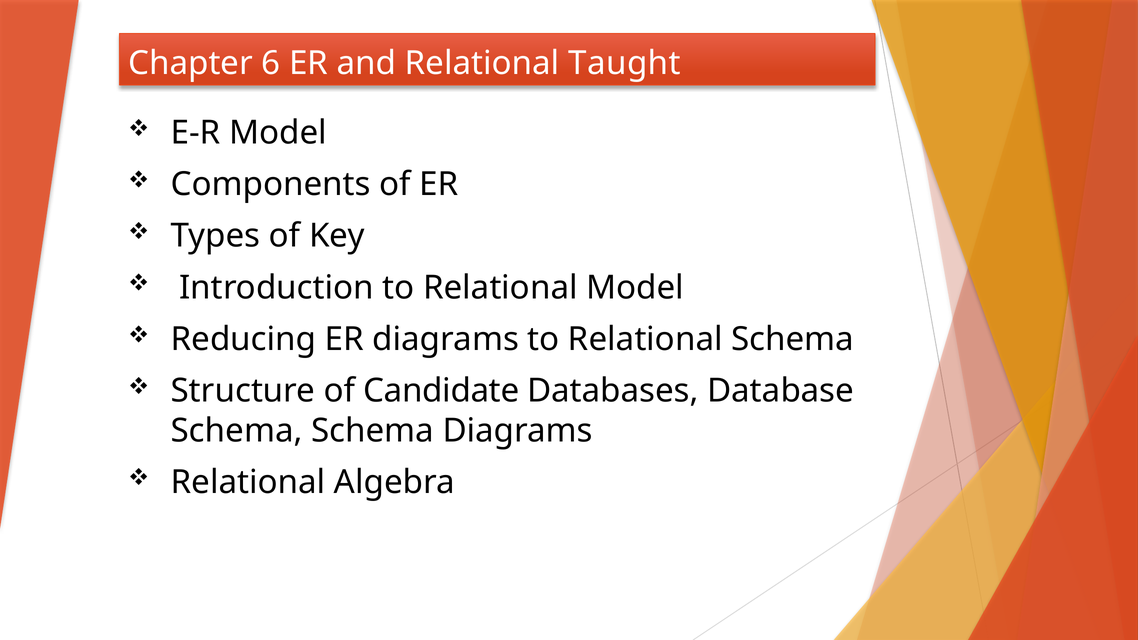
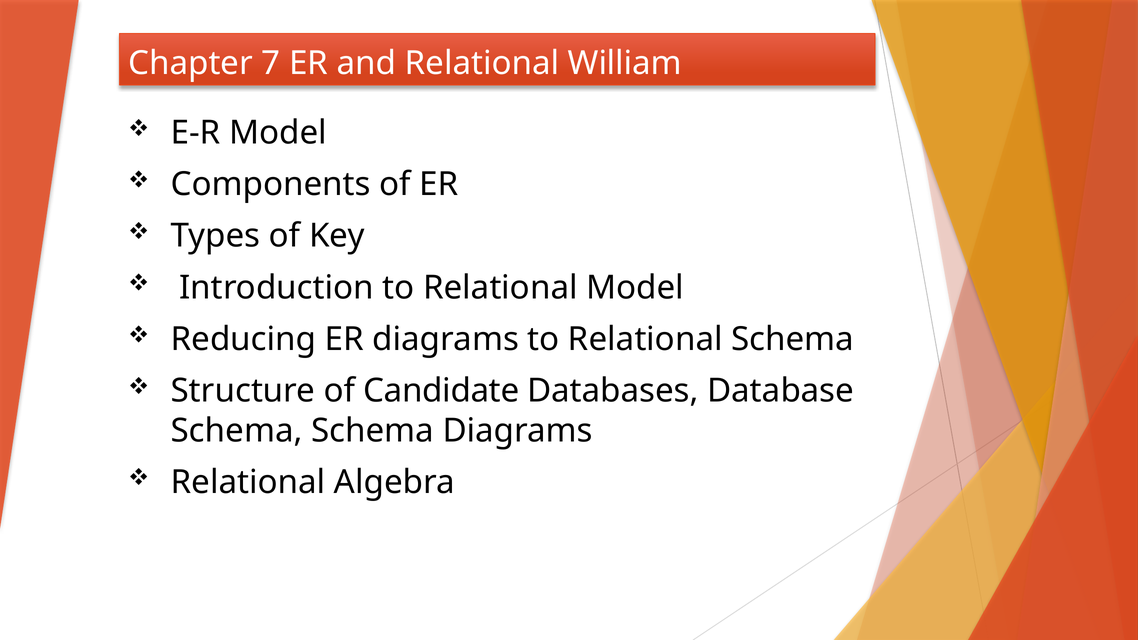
6: 6 -> 7
Taught: Taught -> William
